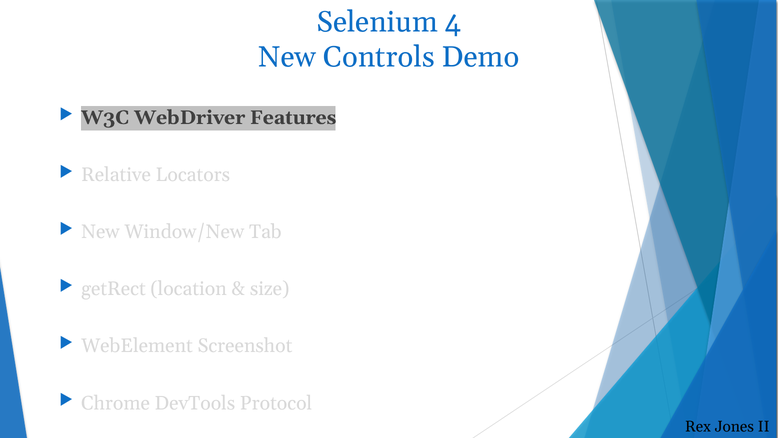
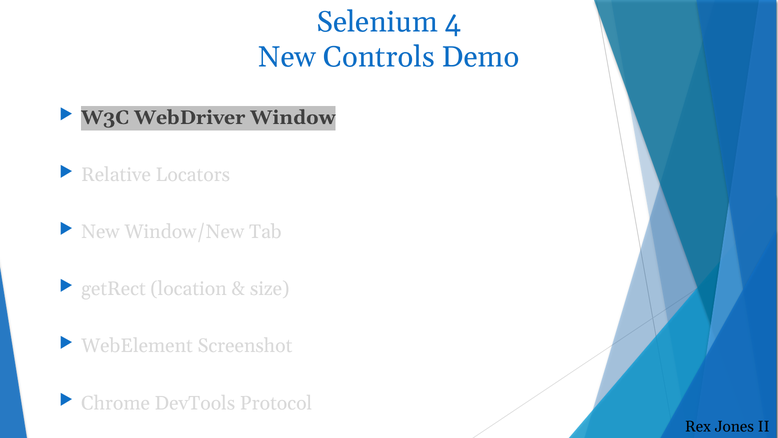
Features: Features -> Window
